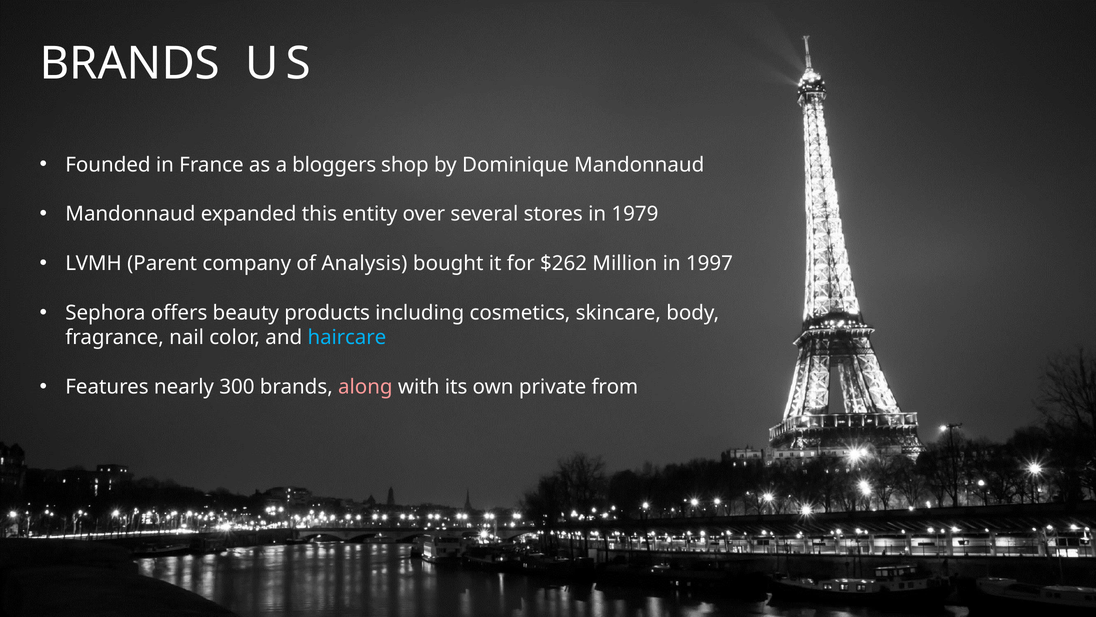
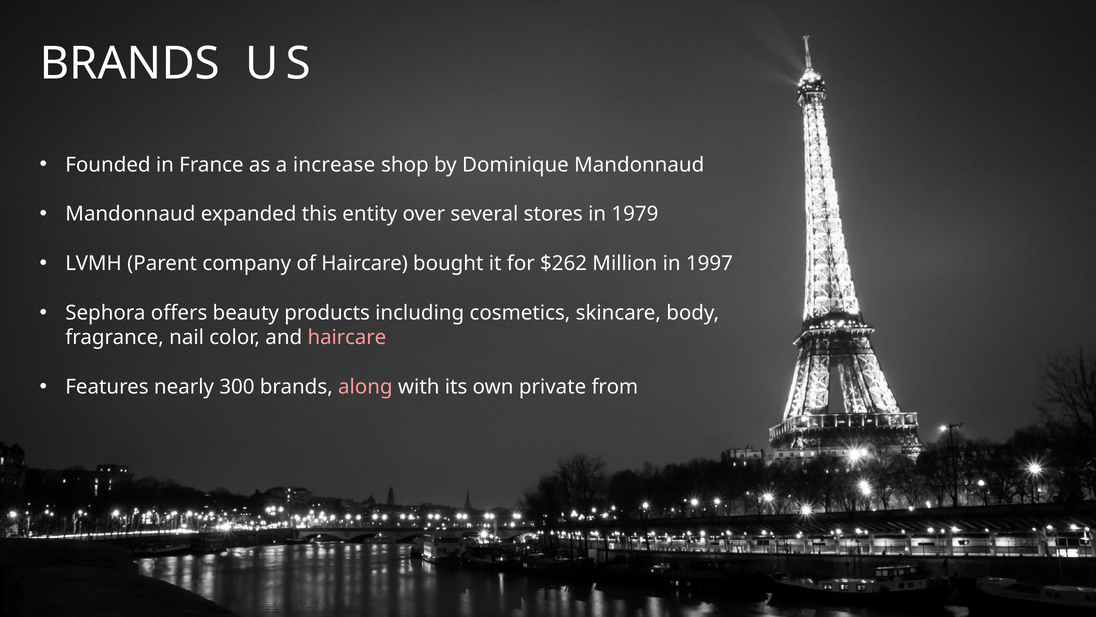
bloggers: bloggers -> increase
of Analysis: Analysis -> Haircare
haircare at (347, 337) colour: light blue -> pink
